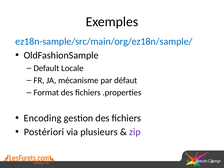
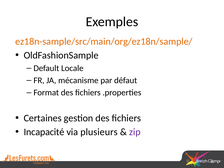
ez18n-sample/src/main/org/ez18n/sample/ colour: blue -> orange
Encoding: Encoding -> Certaines
Postériori: Postériori -> Incapacité
